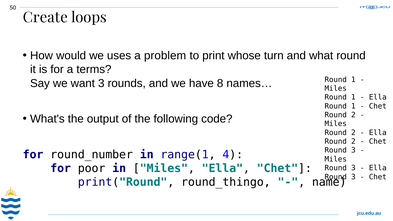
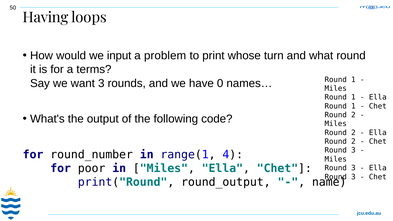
Create: Create -> Having
uses: uses -> input
8: 8 -> 0
round_thingo: round_thingo -> round_output
